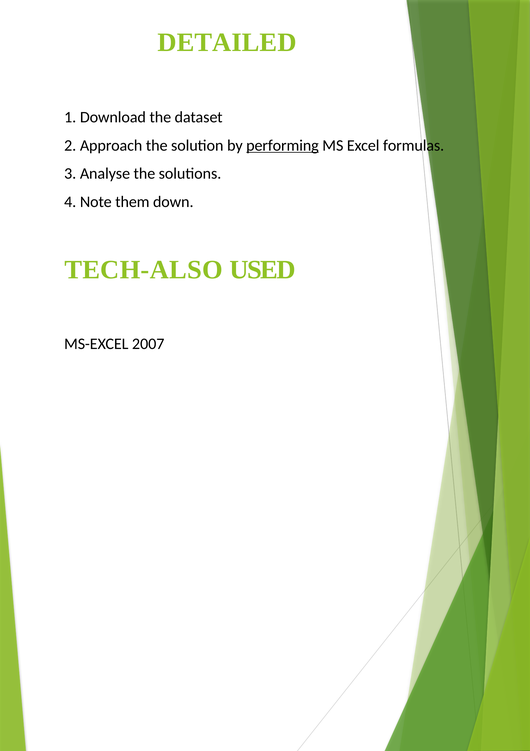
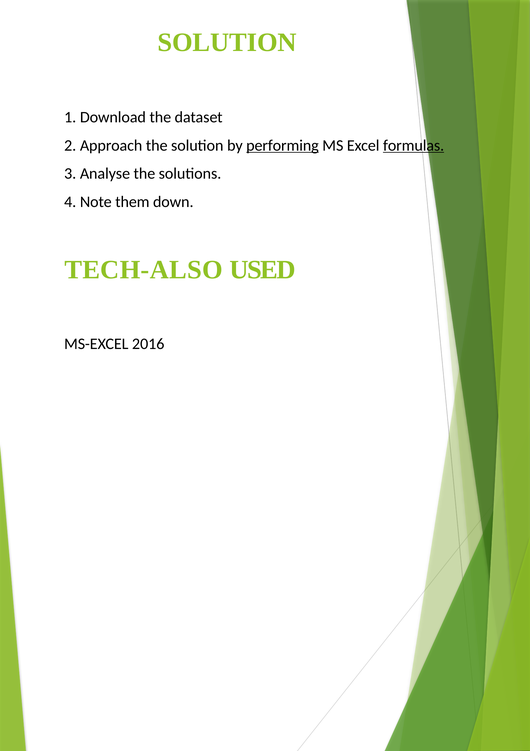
DETAILED at (227, 43): DETAILED -> SOLUTION
formulas underline: none -> present
2007: 2007 -> 2016
